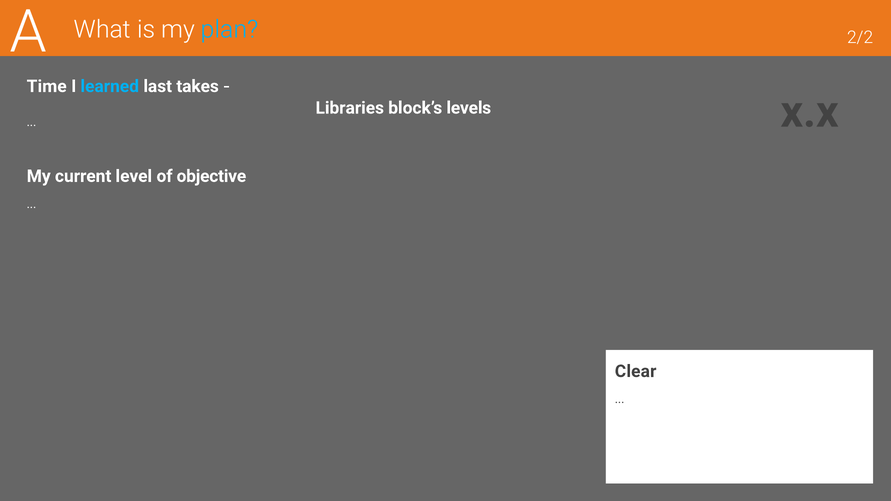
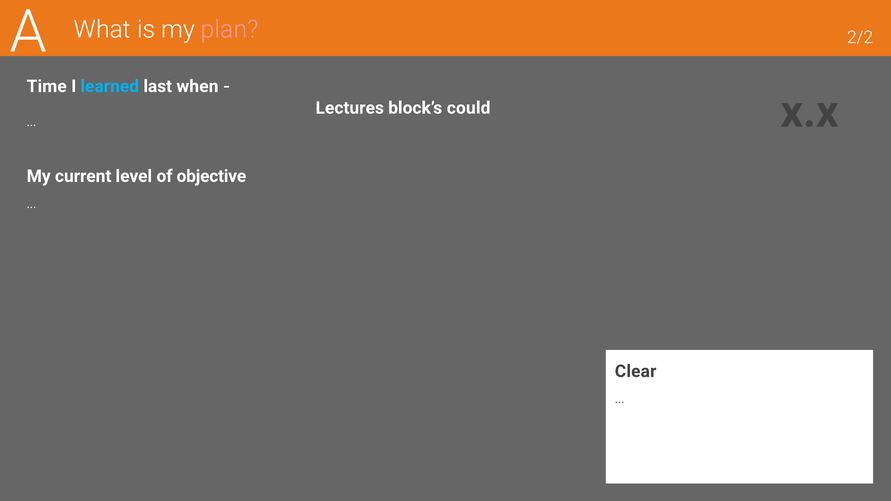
plan colour: light blue -> pink
takes: takes -> when
Libraries: Libraries -> Lectures
levels: levels -> could
